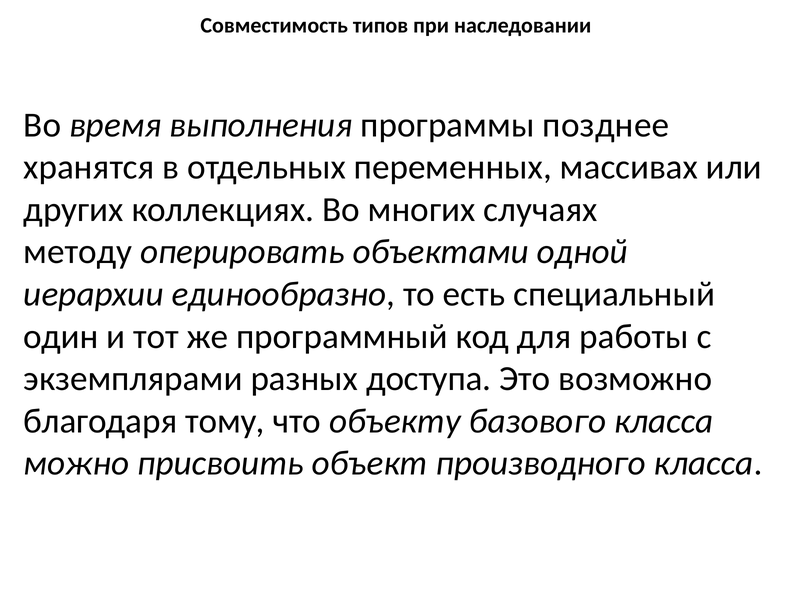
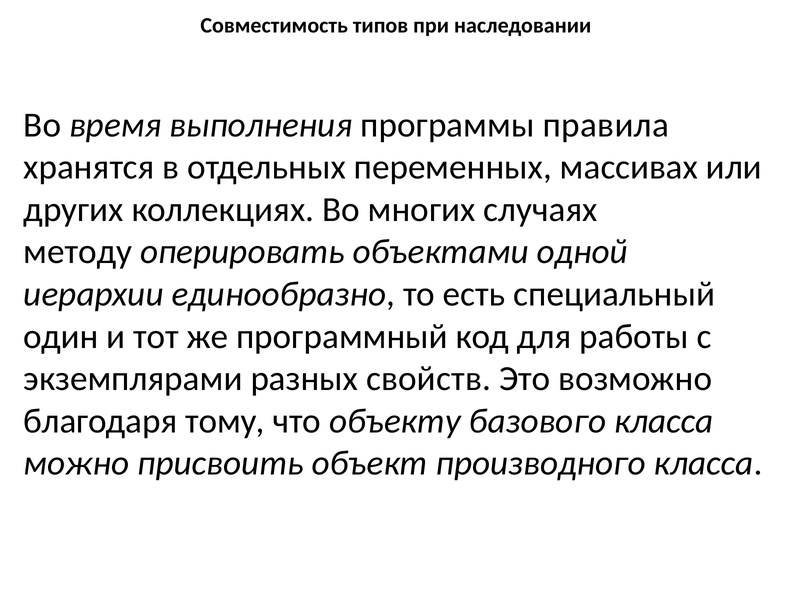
позднее: позднее -> правила
доступа: доступа -> свойств
